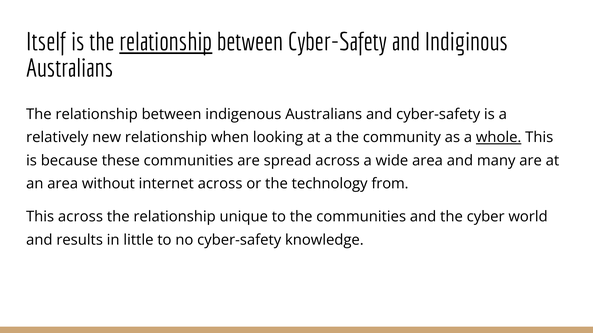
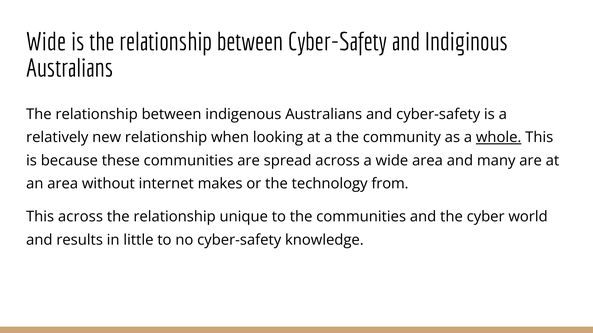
Itself at (46, 42): Itself -> Wide
relationship at (166, 42) underline: present -> none
internet across: across -> makes
